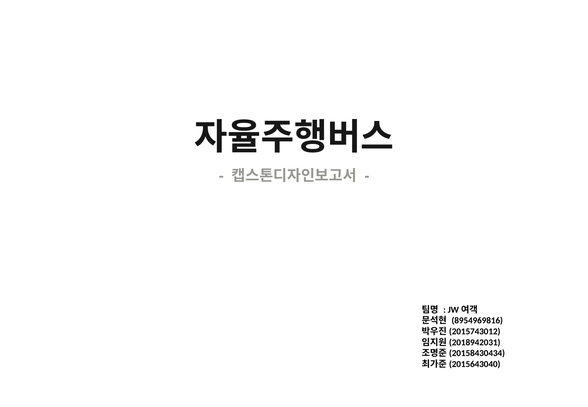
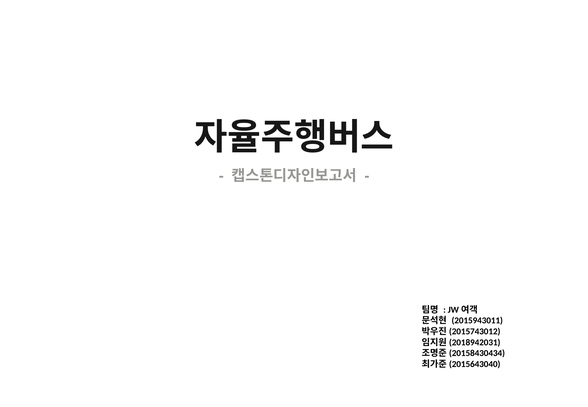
8954969816: 8954969816 -> 2015943011
